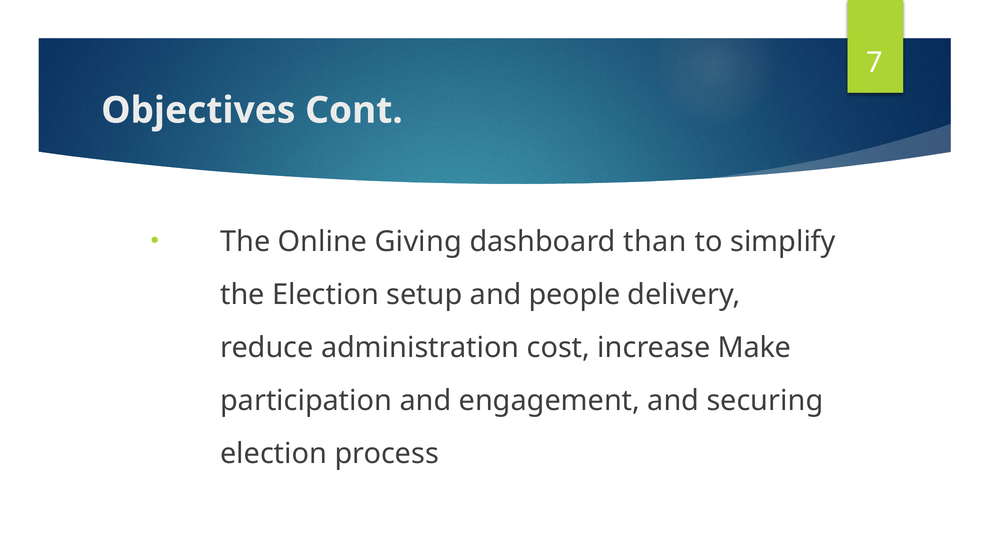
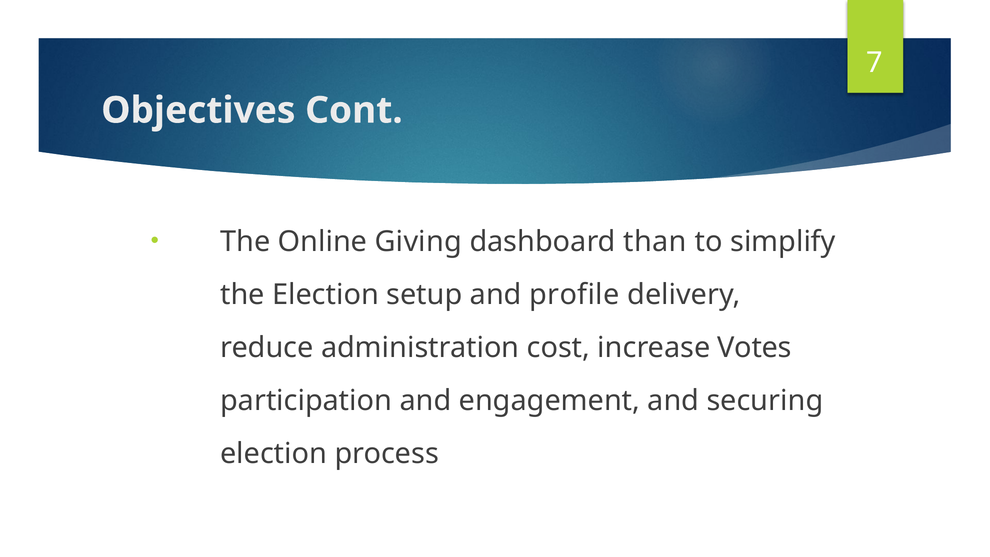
people: people -> profile
Make: Make -> Votes
